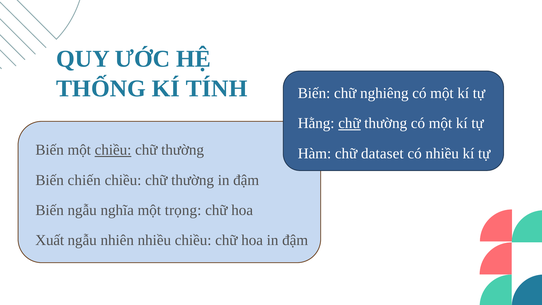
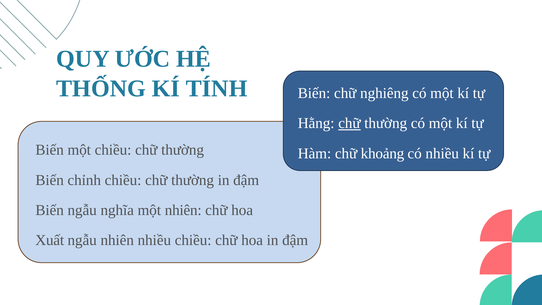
chiều at (113, 150) underline: present -> none
dataset: dataset -> khoảng
chiến: chiến -> chỉnh
một trọng: trọng -> nhiên
